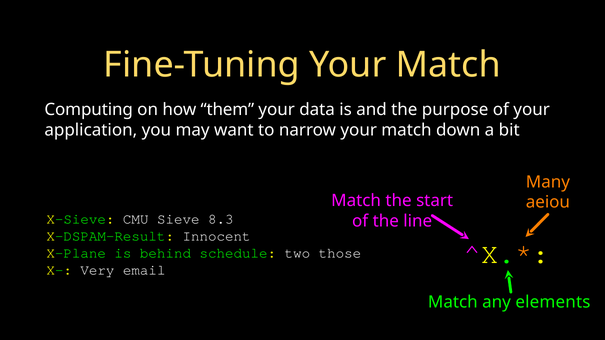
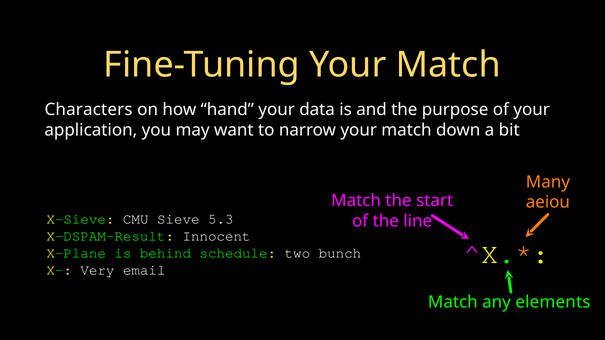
Computing: Computing -> Characters
them: them -> hand
8.3: 8.3 -> 5.3
those: those -> bunch
